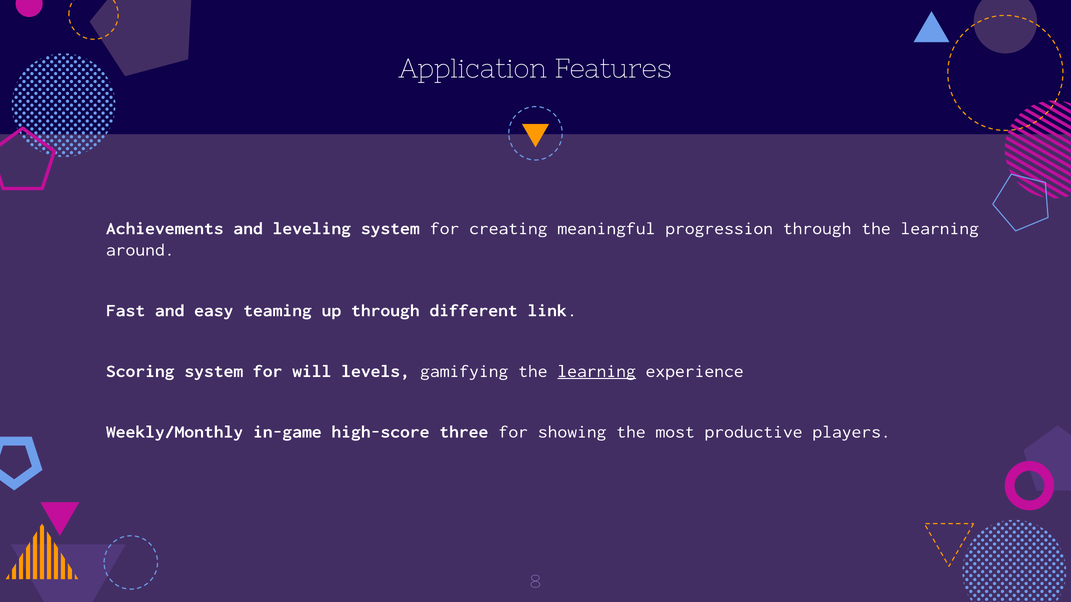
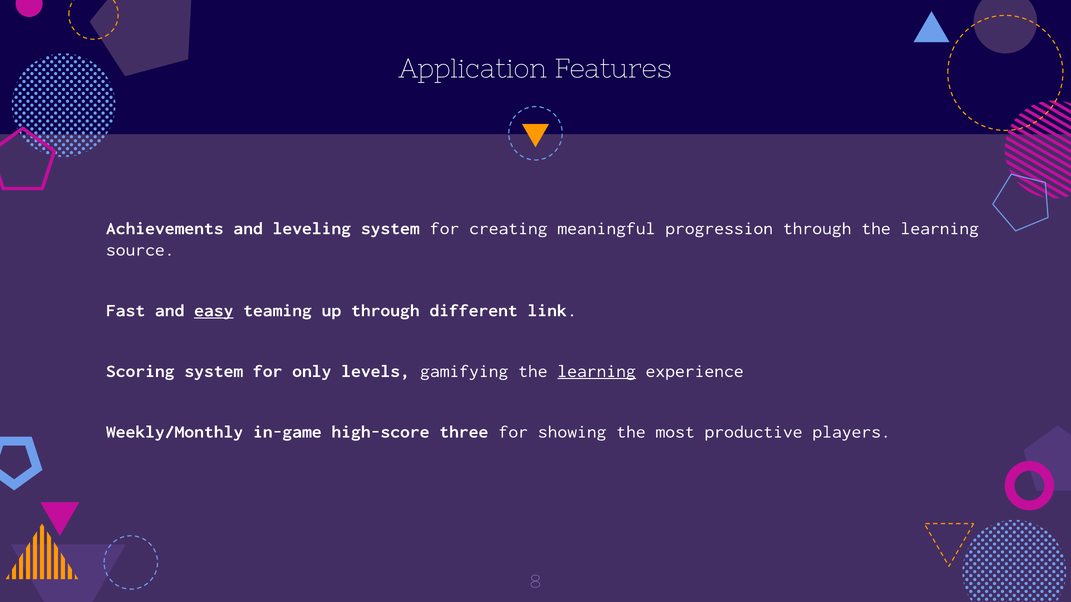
around: around -> source
easy underline: none -> present
will: will -> only
